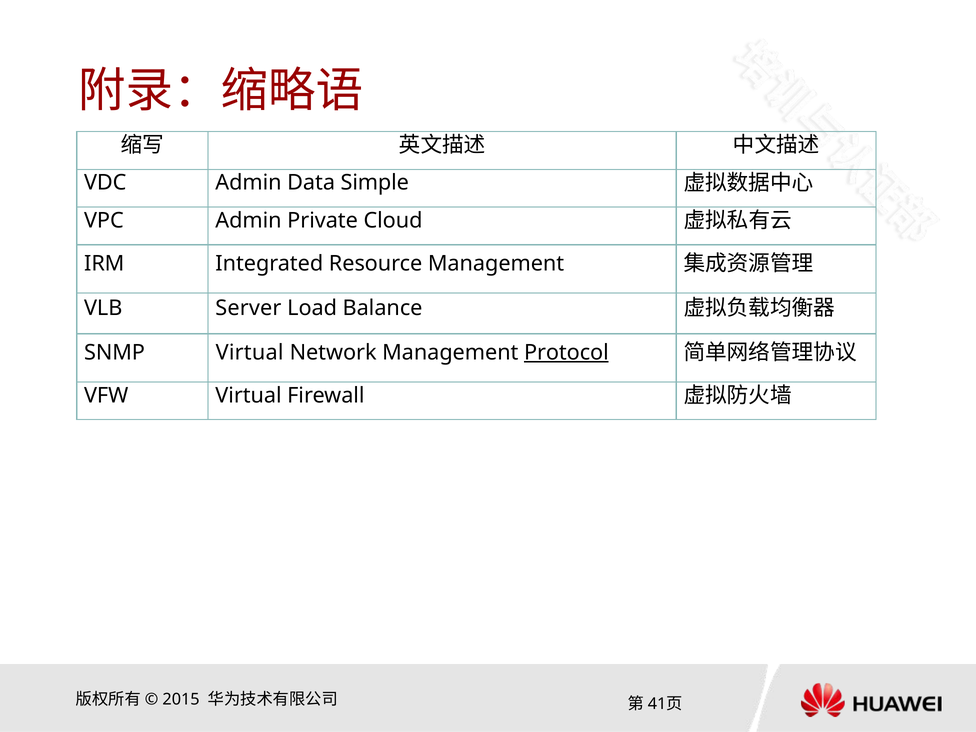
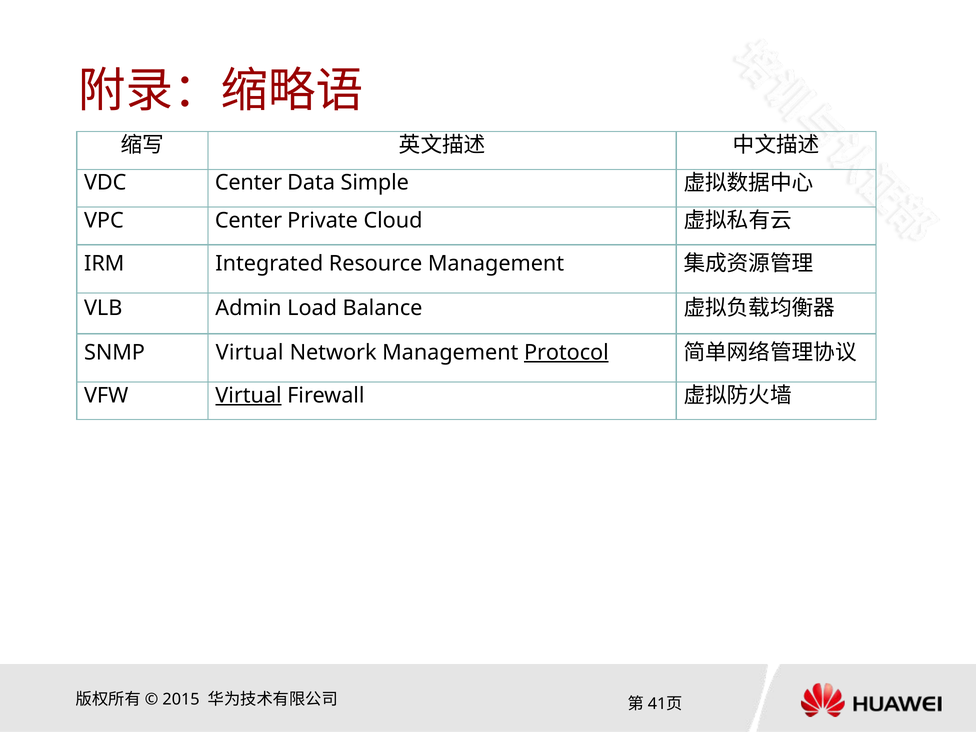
VDC Admin: Admin -> Center
VPC Admin: Admin -> Center
Server: Server -> Admin
Virtual at (248, 395) underline: none -> present
